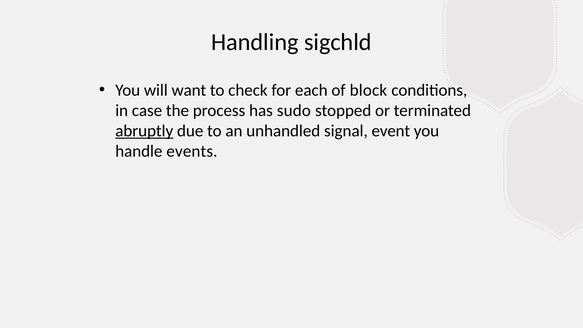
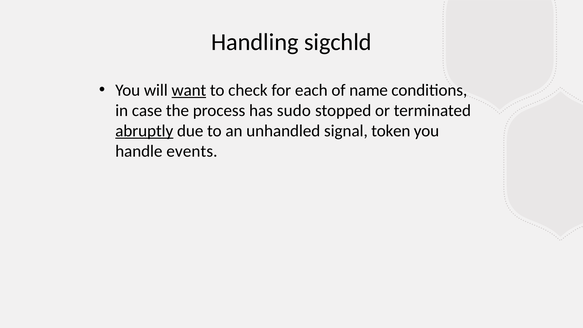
want underline: none -> present
block: block -> name
event: event -> token
